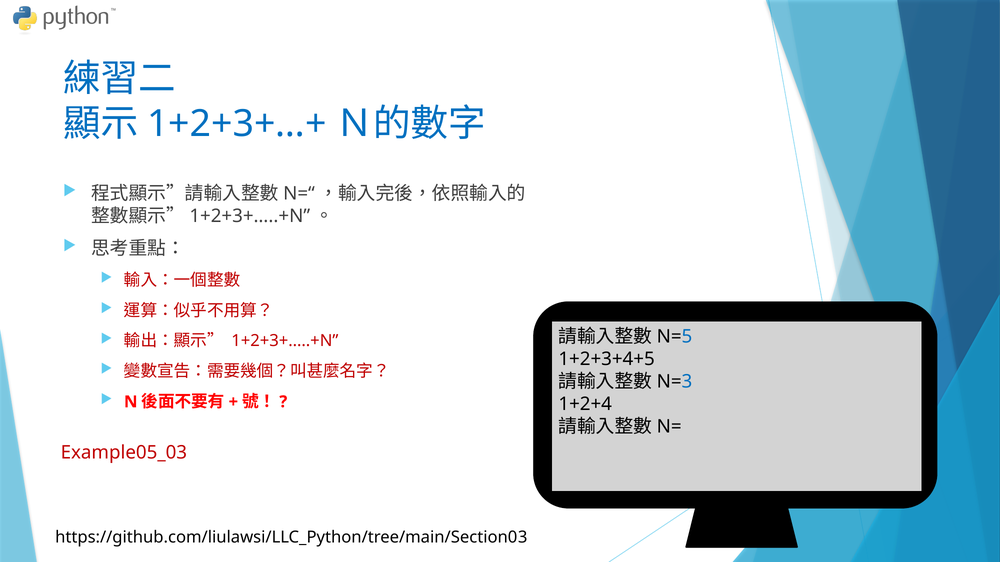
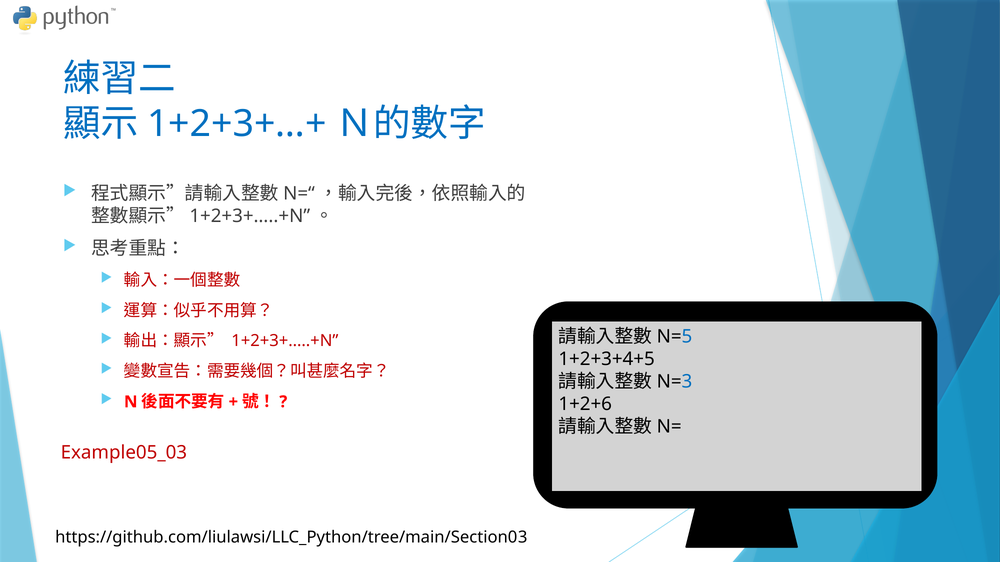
1+2+4: 1+2+4 -> 1+2+6
